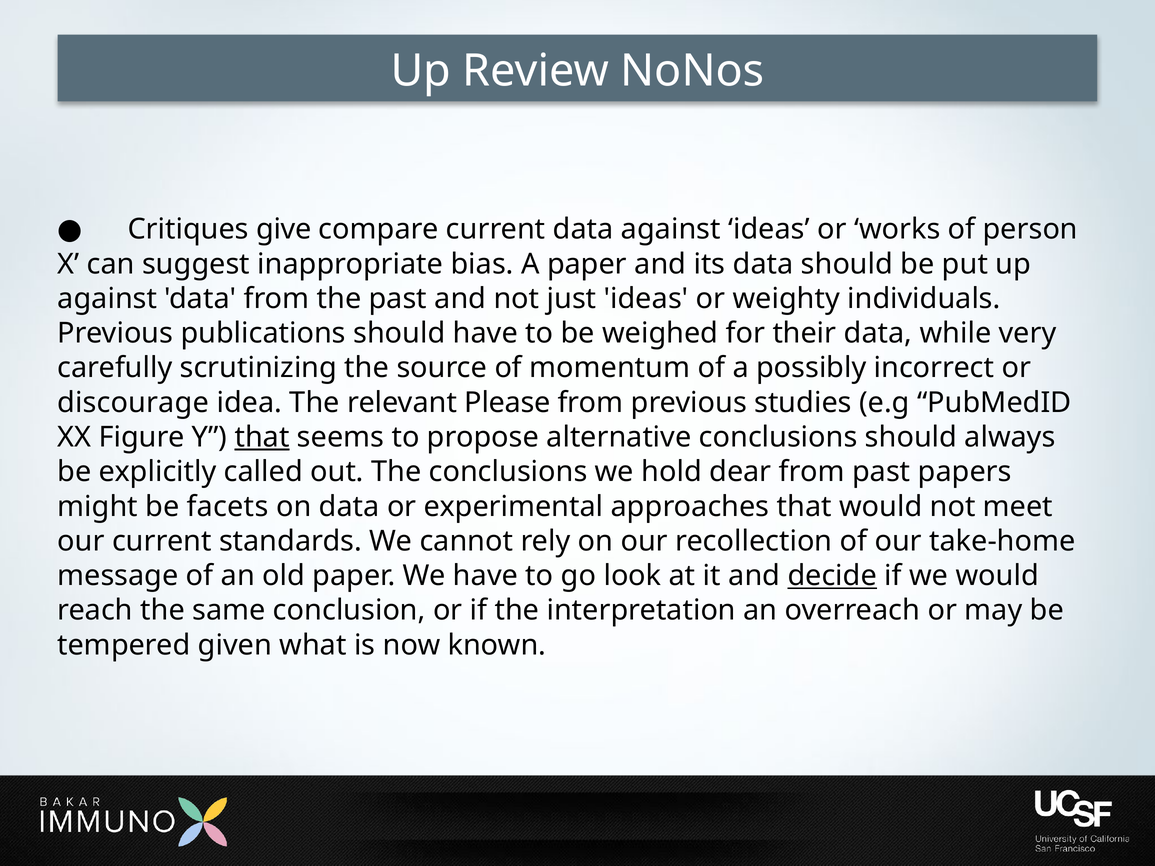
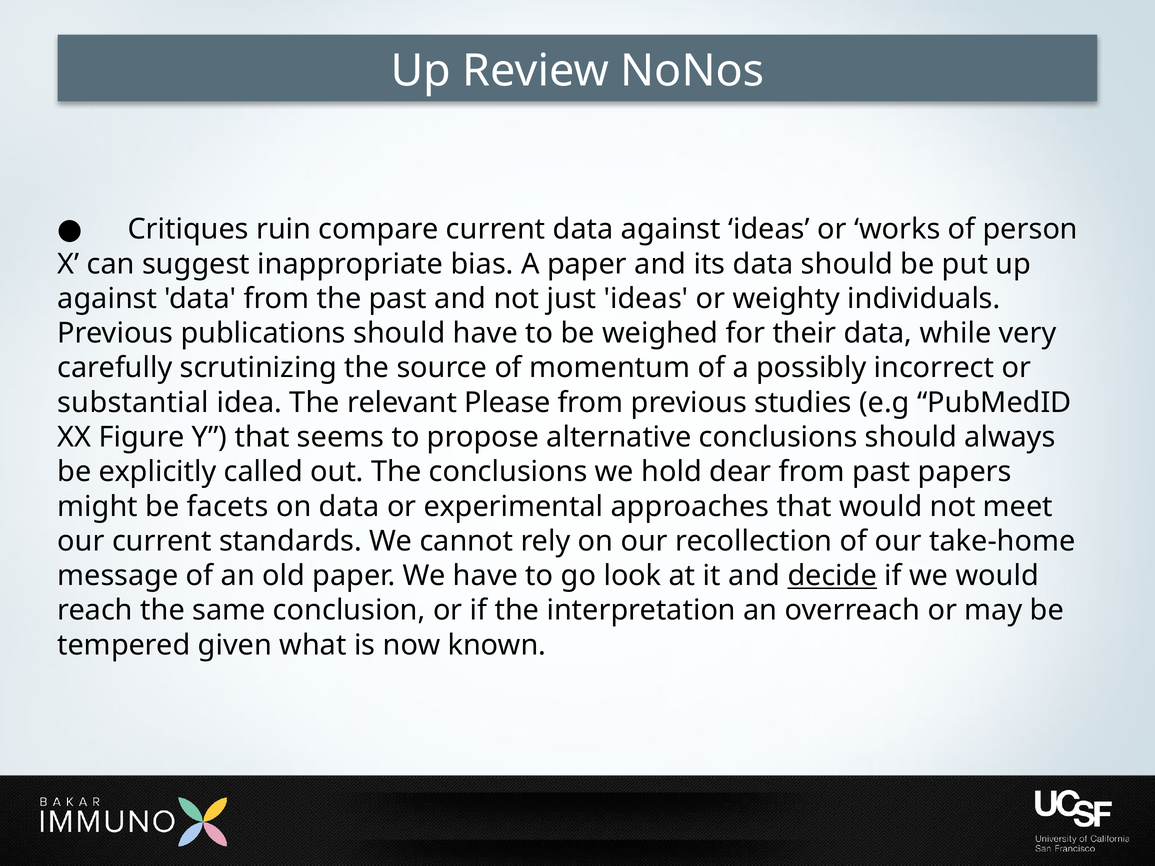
give: give -> ruin
discourage: discourage -> substantial
that at (262, 437) underline: present -> none
